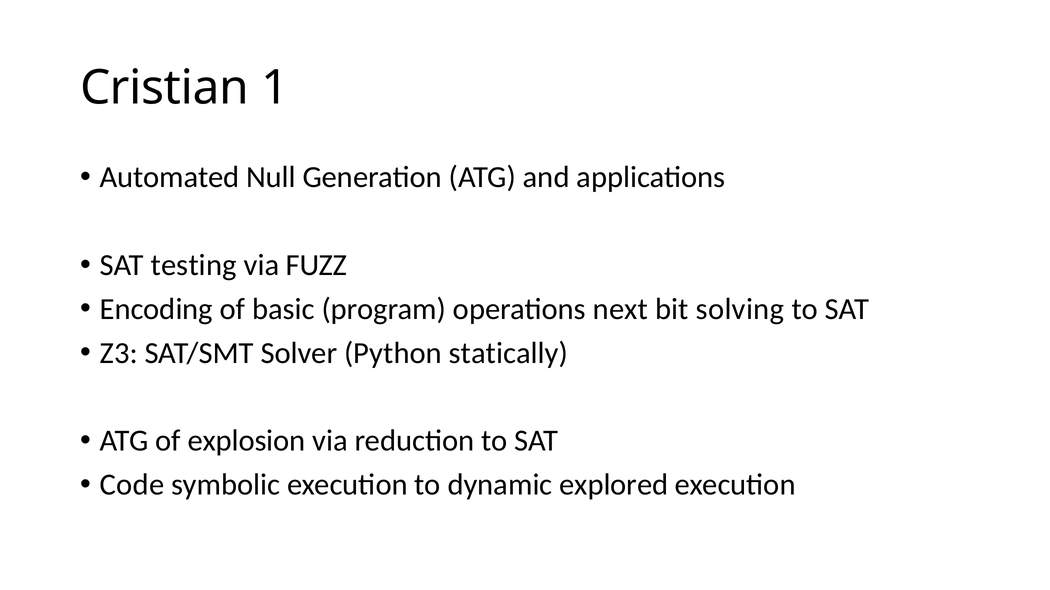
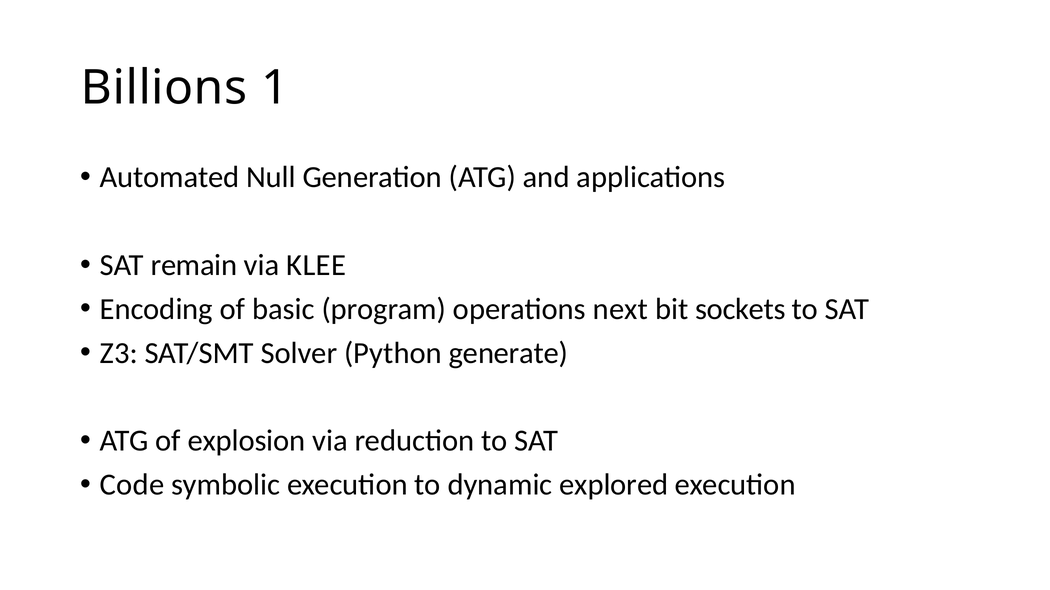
Cristian: Cristian -> Billions
testing: testing -> remain
FUZZ: FUZZ -> KLEE
solving: solving -> sockets
statically: statically -> generate
